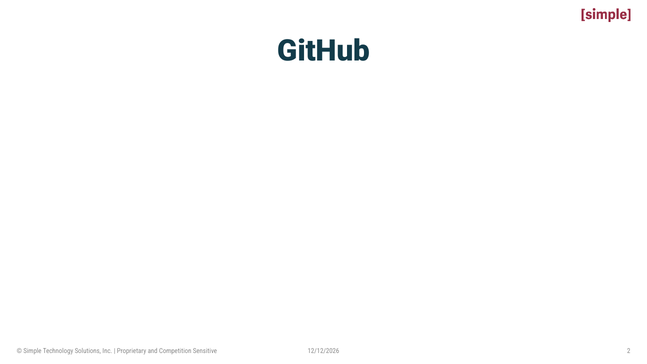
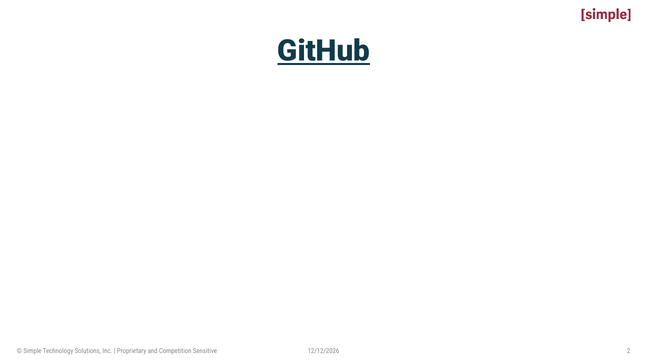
GitHub underline: none -> present
